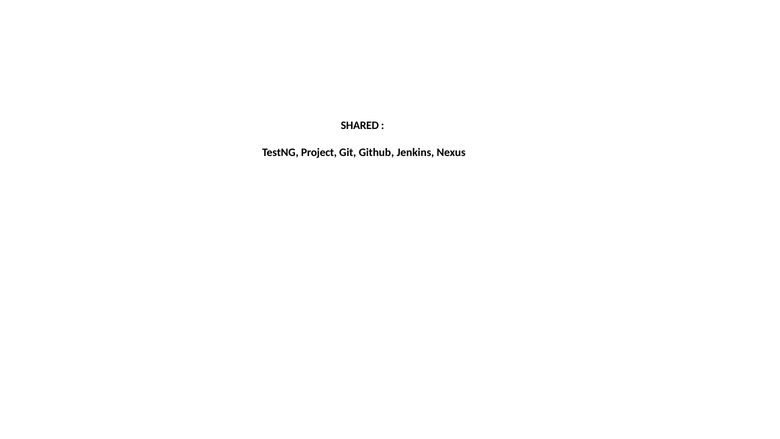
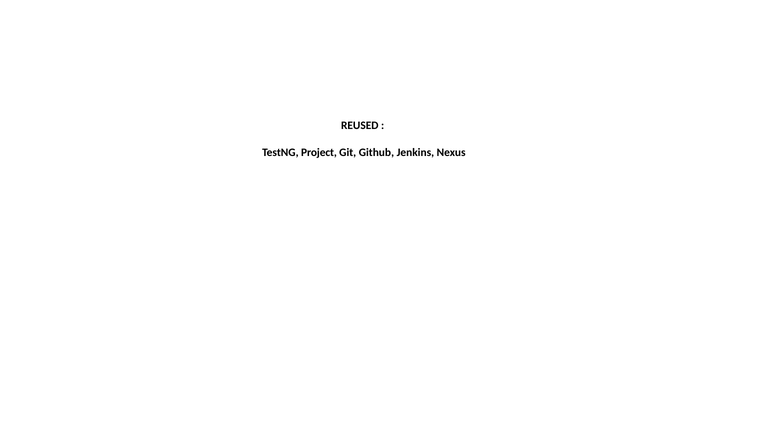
SHARED: SHARED -> REUSED
